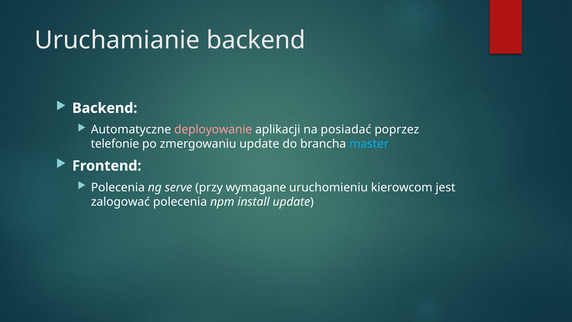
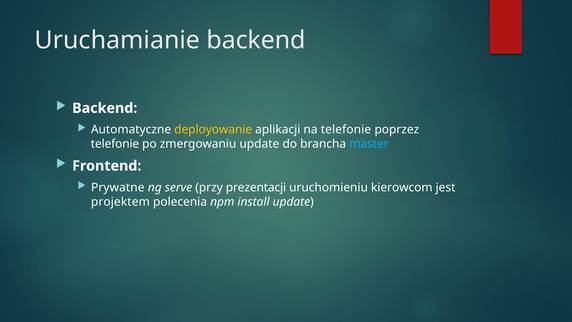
deployowanie colour: pink -> yellow
na posiadać: posiadać -> telefonie
Polecenia at (118, 187): Polecenia -> Prywatne
wymagane: wymagane -> prezentacji
zalogować: zalogować -> projektem
